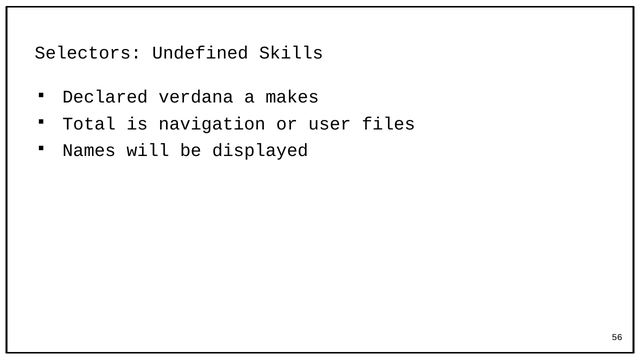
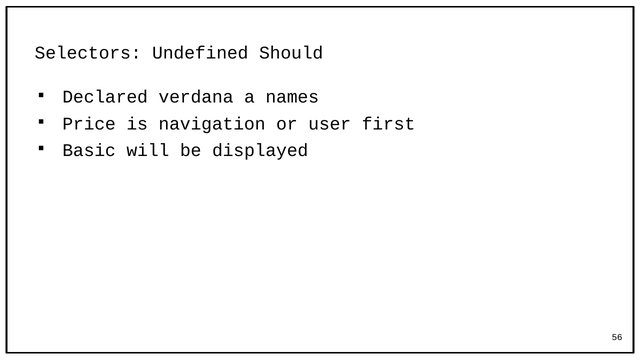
Skills: Skills -> Should
makes: makes -> names
Total: Total -> Price
files: files -> first
Names: Names -> Basic
